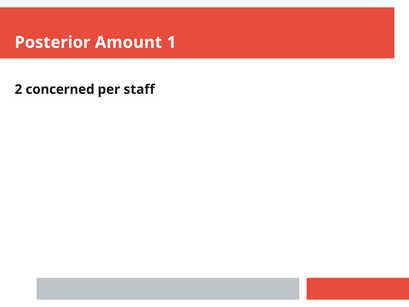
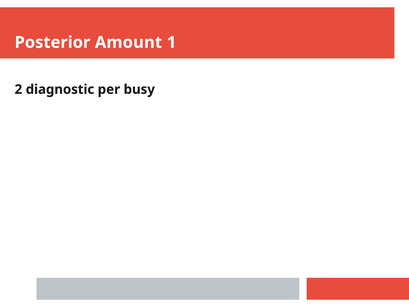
concerned: concerned -> diagnostic
staff: staff -> busy
